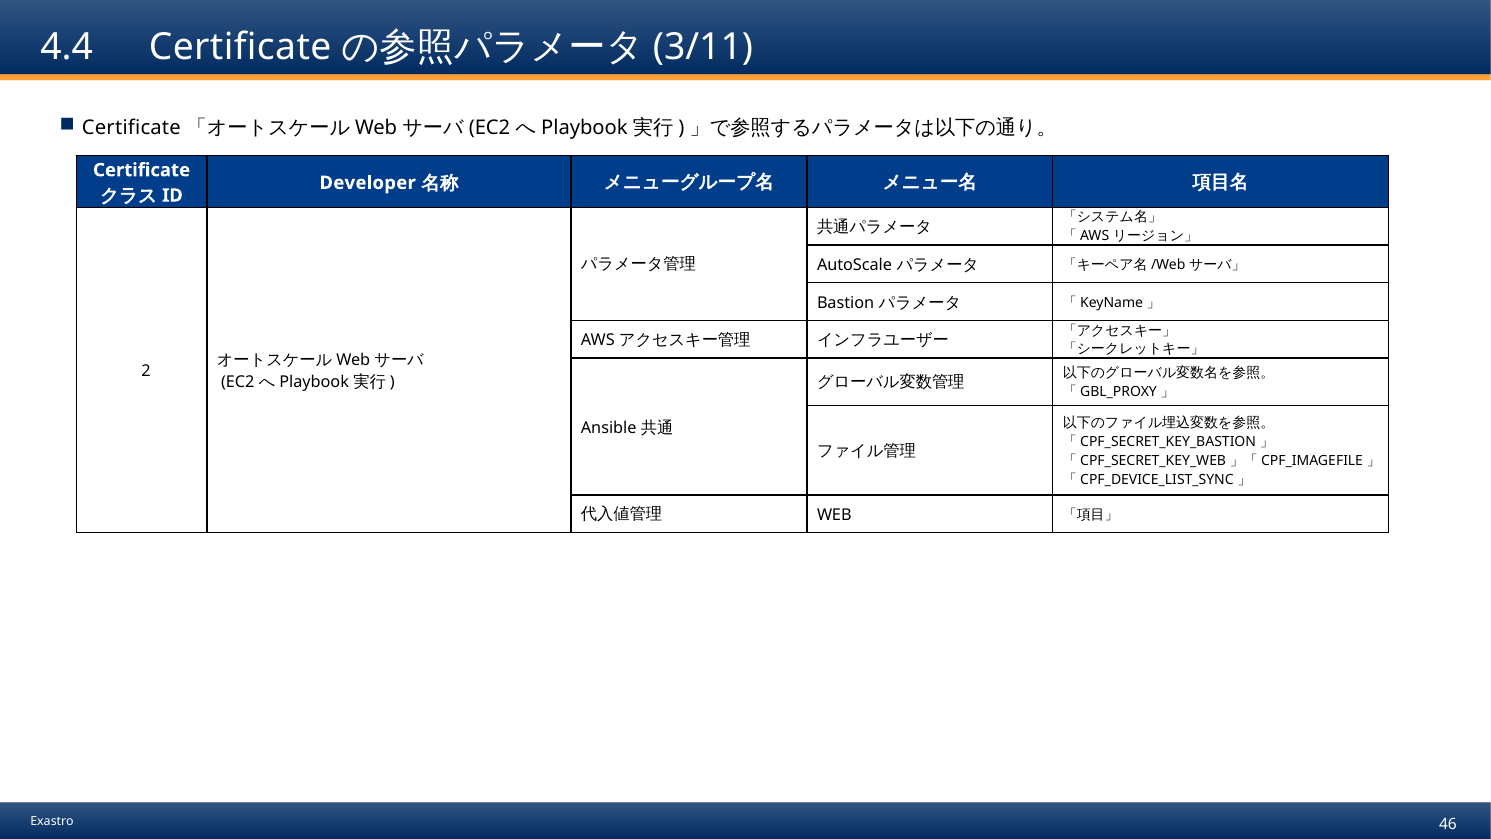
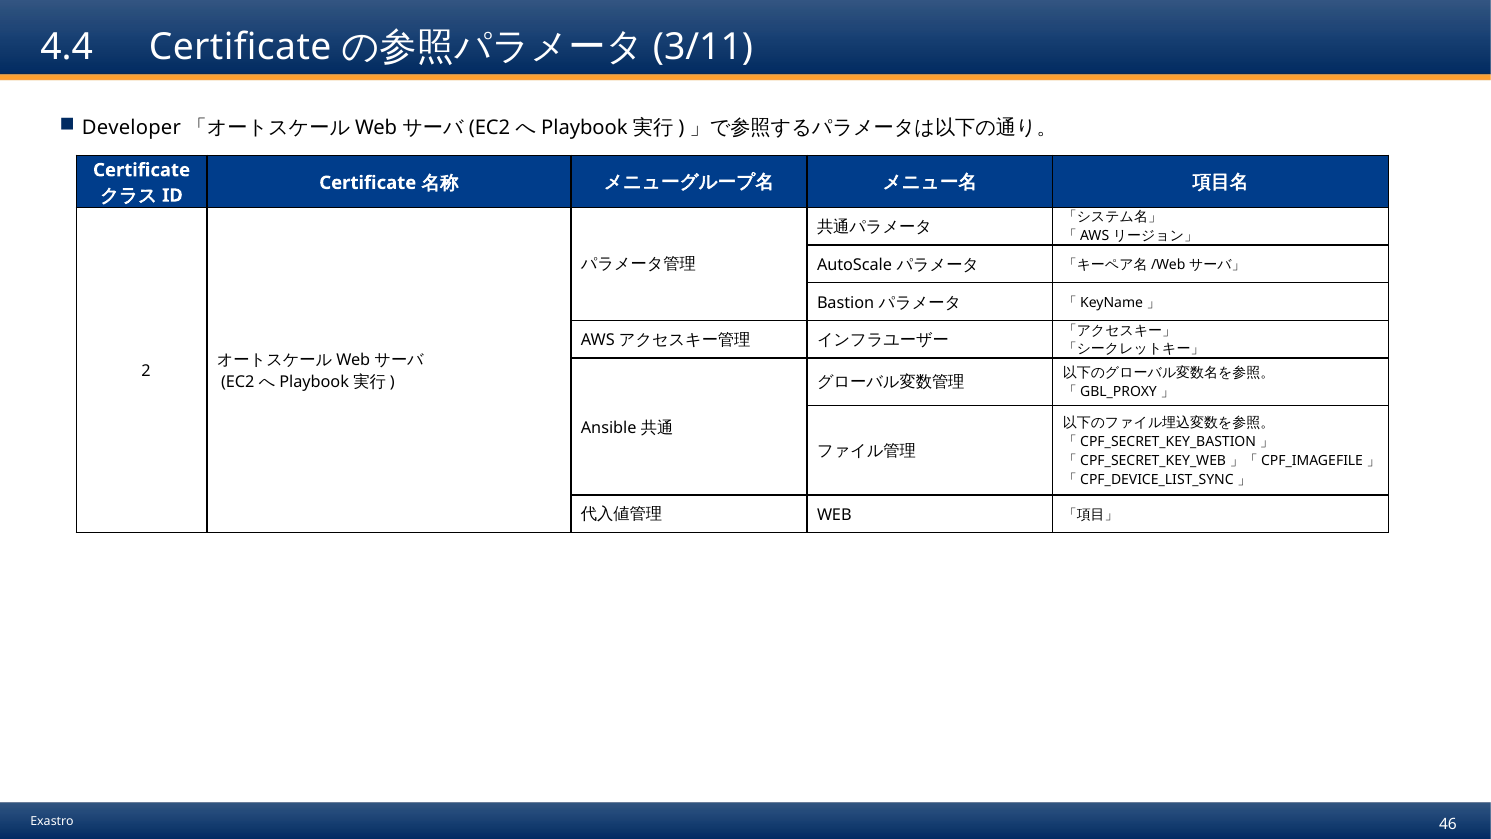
Certificate at (131, 128): Certificate -> Developer
Developer at (368, 183): Developer -> Certificate
